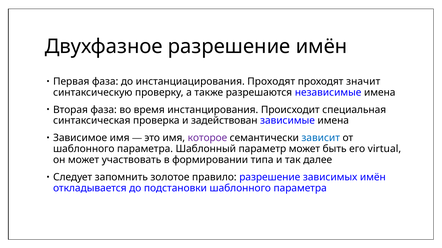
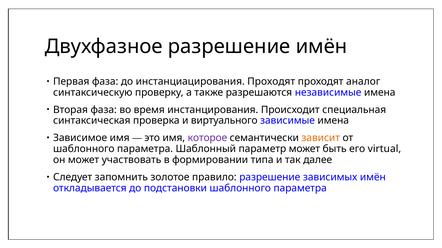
значит: значит -> аналог
задействован: задействован -> виртуального
зависит colour: blue -> orange
